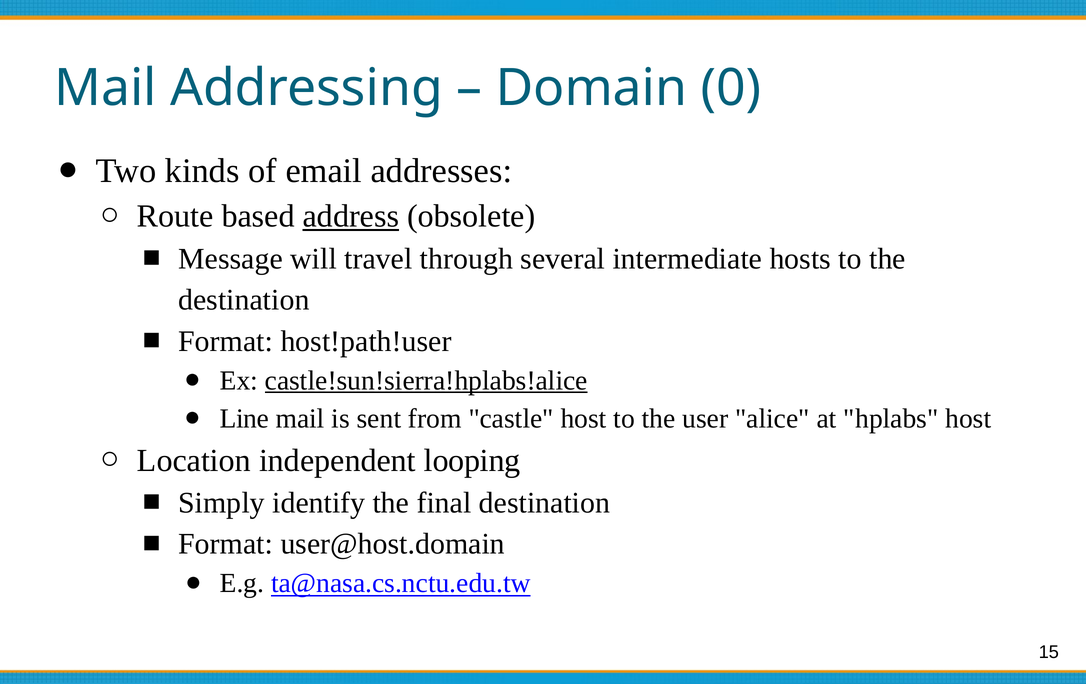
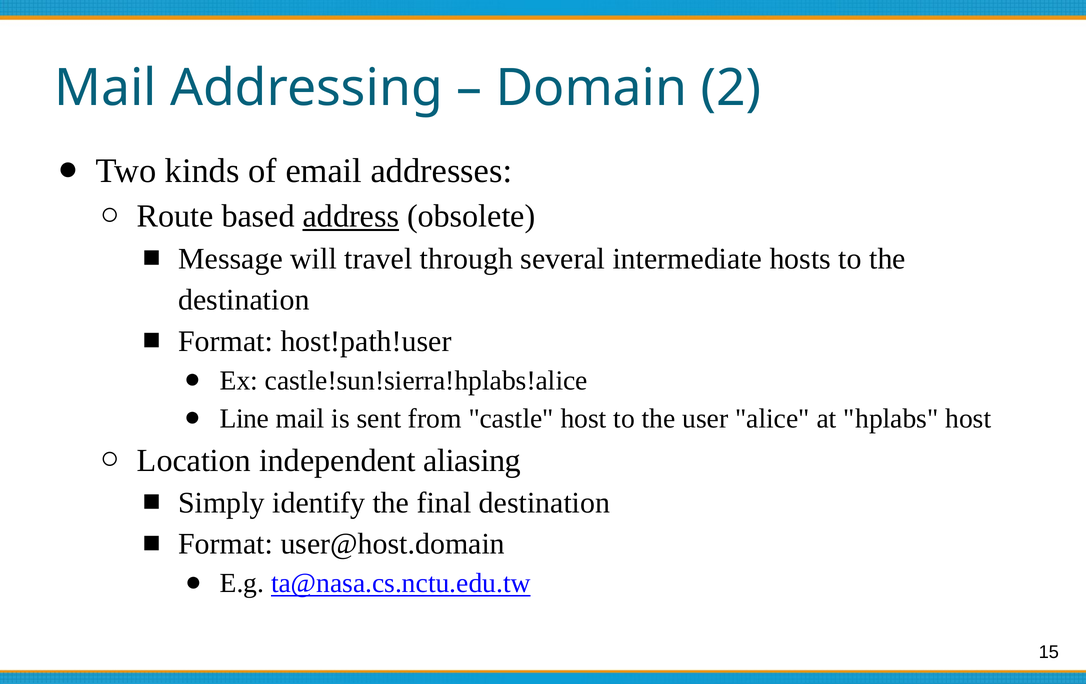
0: 0 -> 2
castle!sun!sierra!hplabs!alice underline: present -> none
looping: looping -> aliasing
